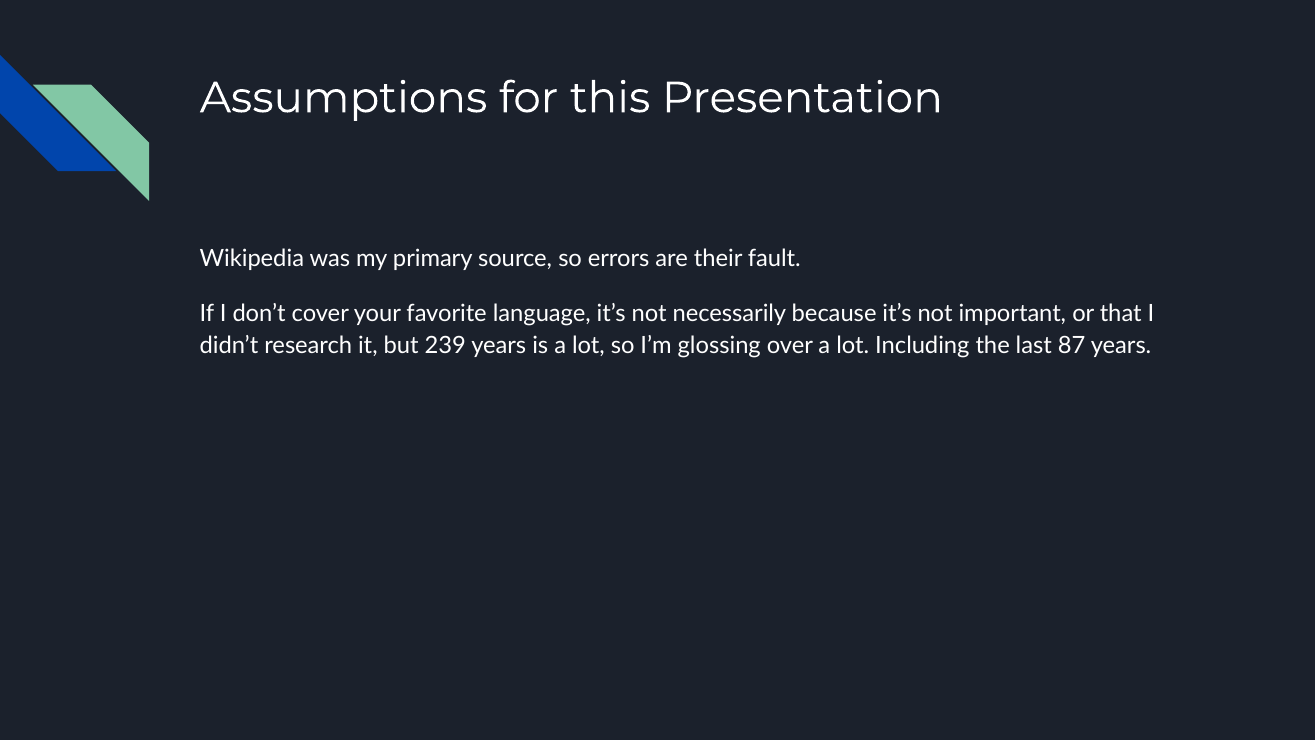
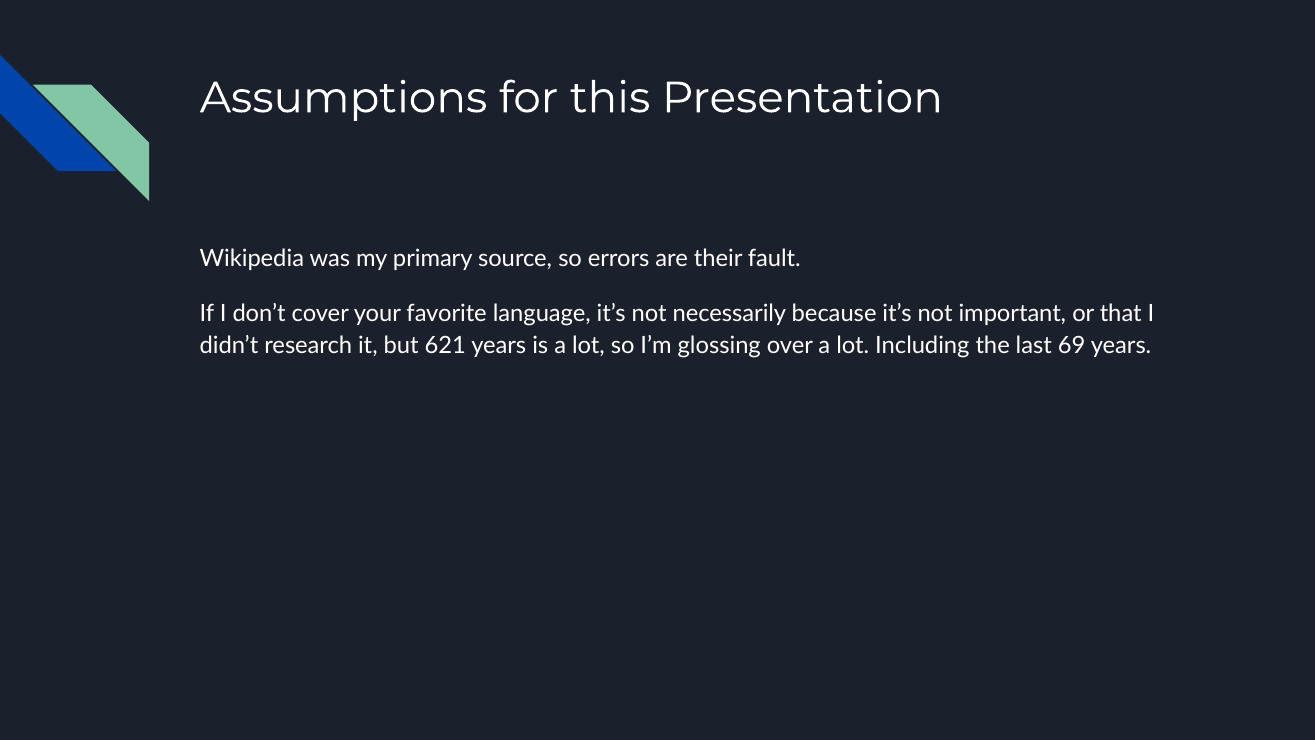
239: 239 -> 621
87: 87 -> 69
